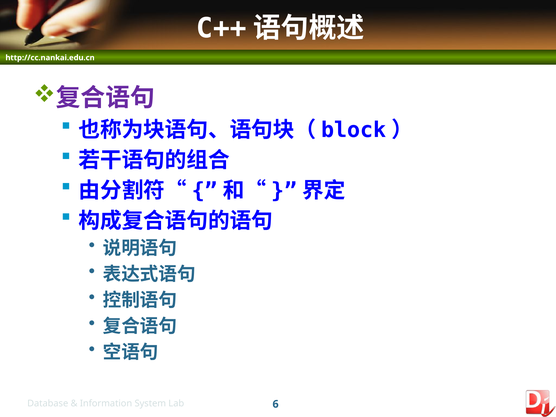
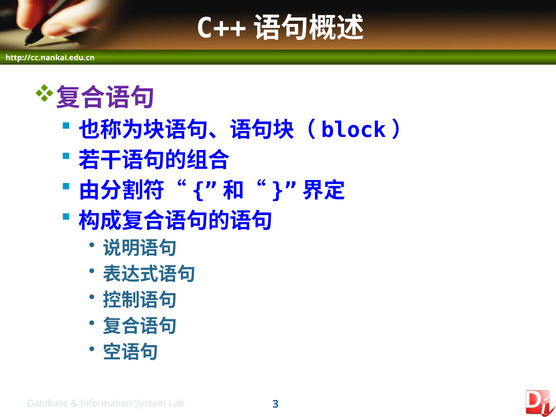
6: 6 -> 3
